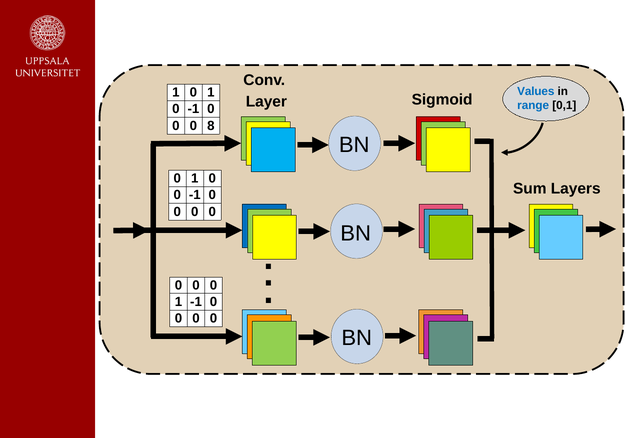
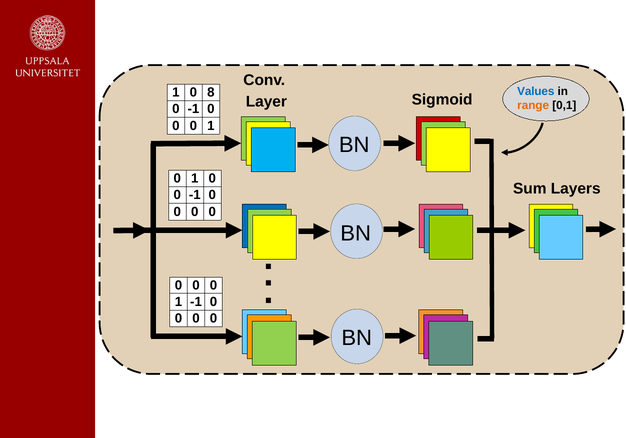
1 0 1: 1 -> 8
range colour: blue -> orange
8 at (211, 126): 8 -> 1
